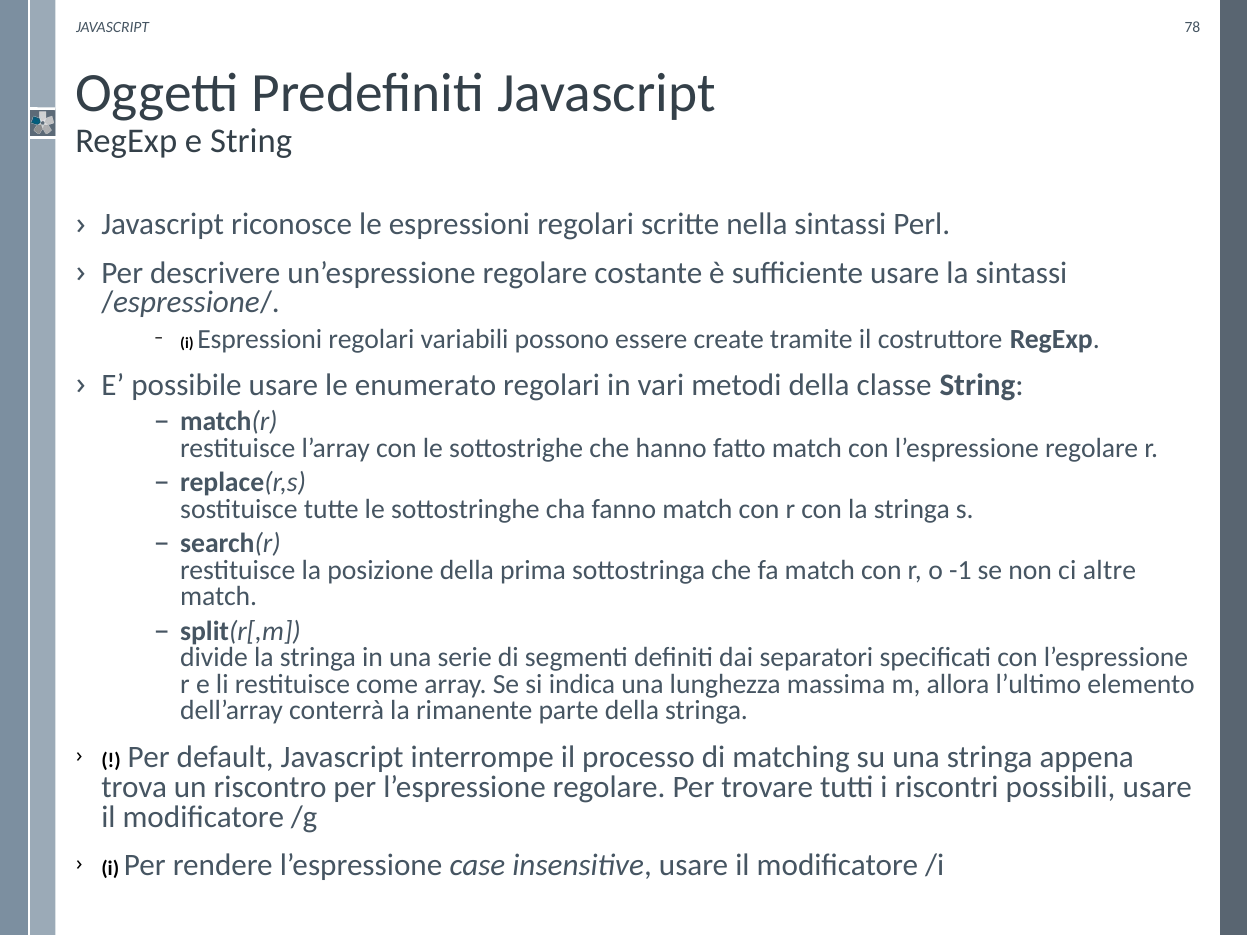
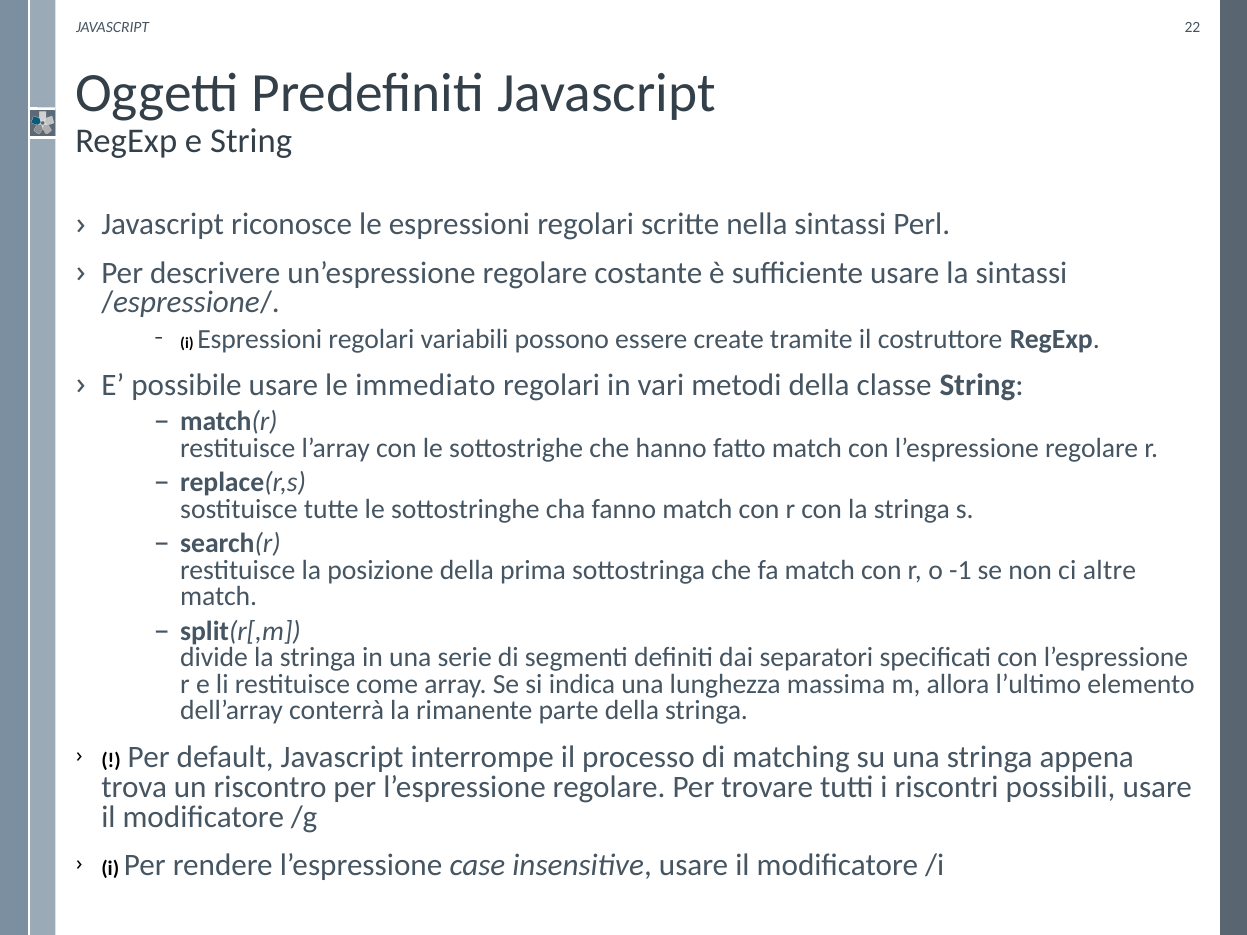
78: 78 -> 22
enumerato: enumerato -> immediato
